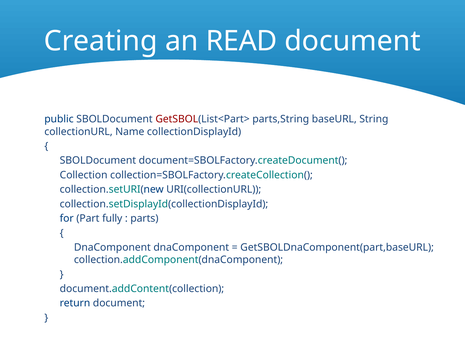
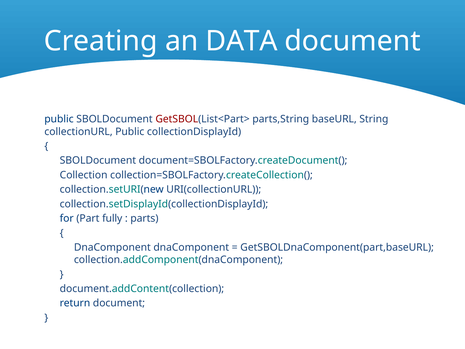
READ: READ -> DATA
collectionURL Name: Name -> Public
